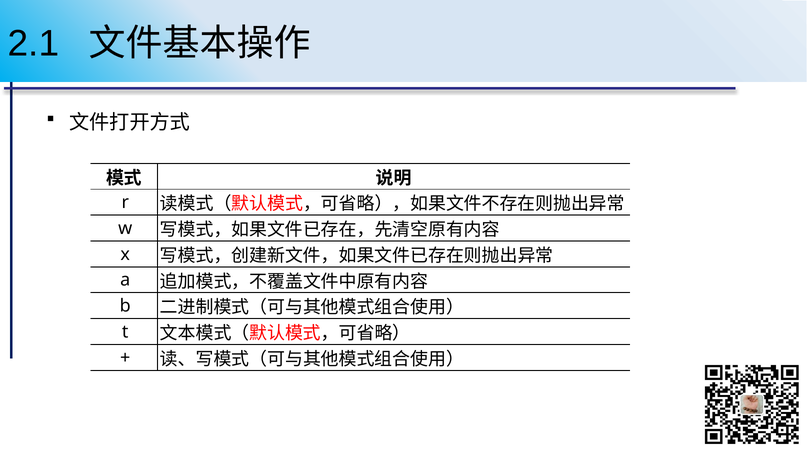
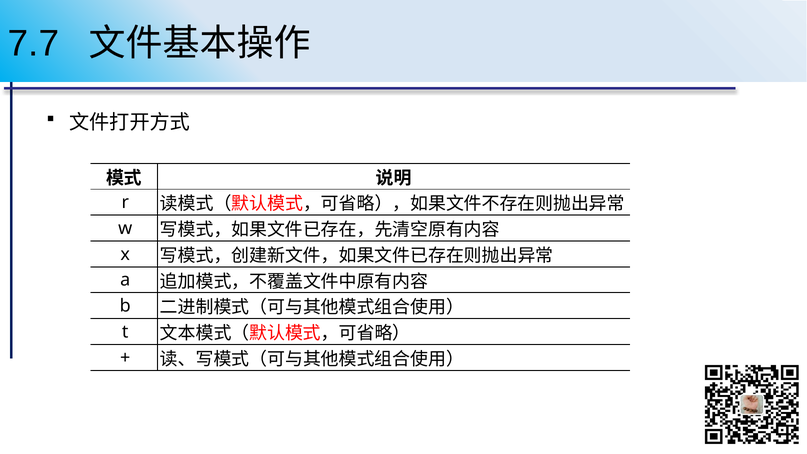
2.1: 2.1 -> 7.7
